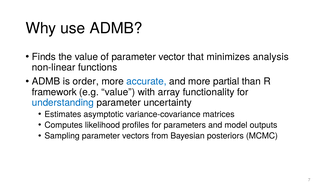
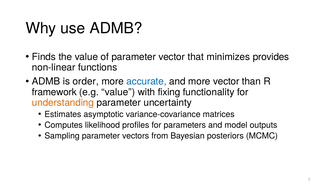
analysis: analysis -> provides
more partial: partial -> vector
array: array -> fixing
understanding colour: blue -> orange
